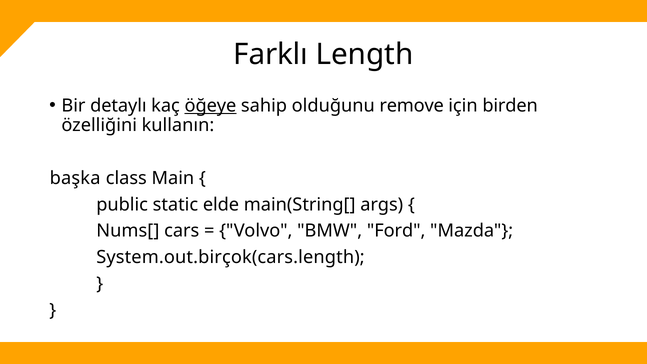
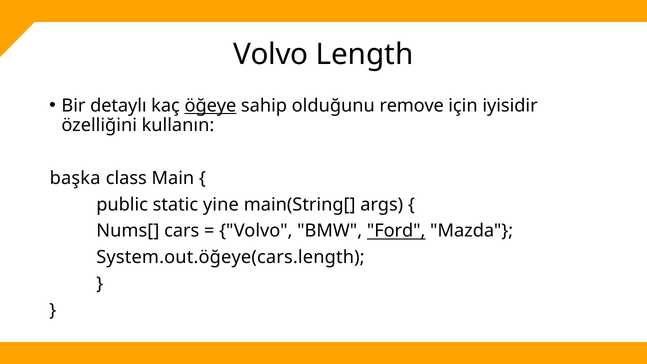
Farklı at (271, 54): Farklı -> Volvo
birden: birden -> iyisidir
elde: elde -> yine
Ford underline: none -> present
System.out.birçok(cars.length: System.out.birçok(cars.length -> System.out.öğeye(cars.length
